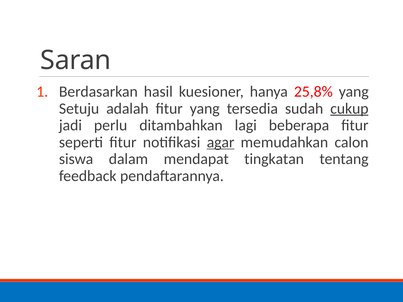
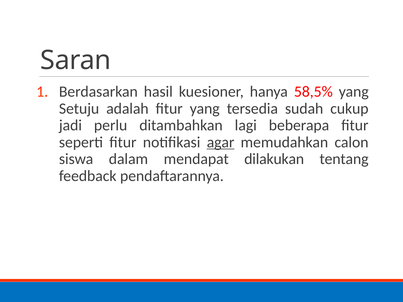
25,8%: 25,8% -> 58,5%
cukup underline: present -> none
tingkatan: tingkatan -> dilakukan
